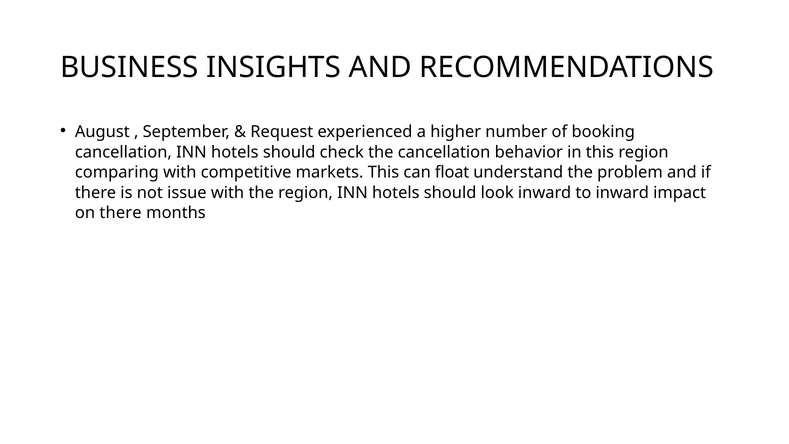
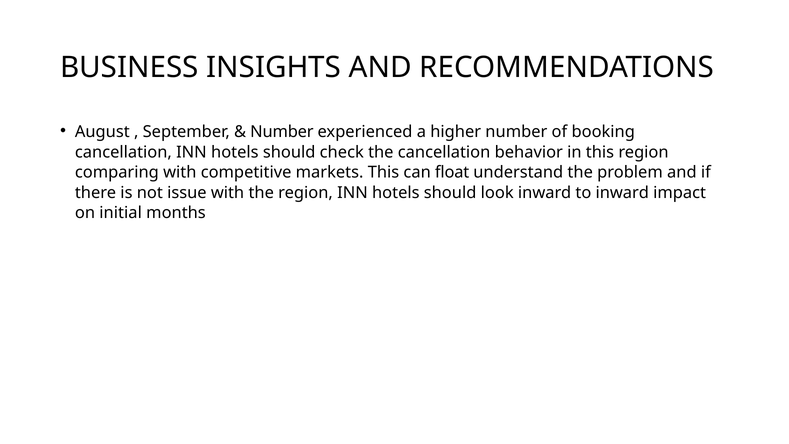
Request at (282, 132): Request -> Number
on there: there -> initial
